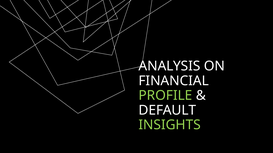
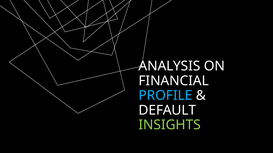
PROFILE colour: light green -> light blue
